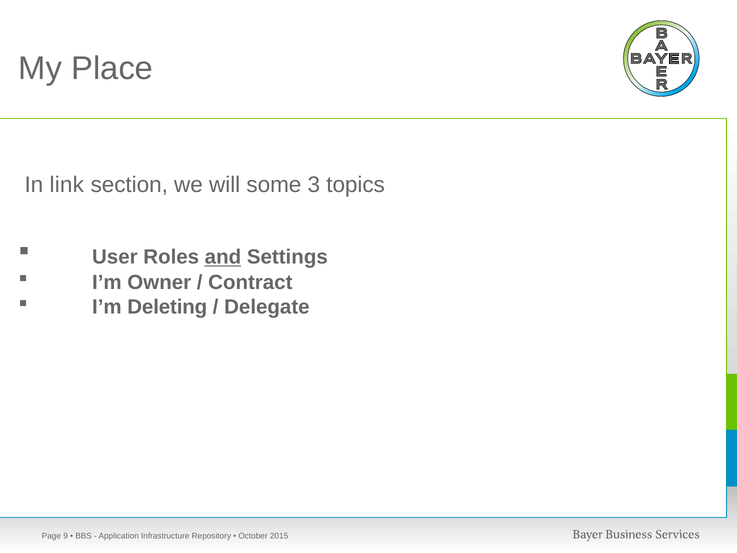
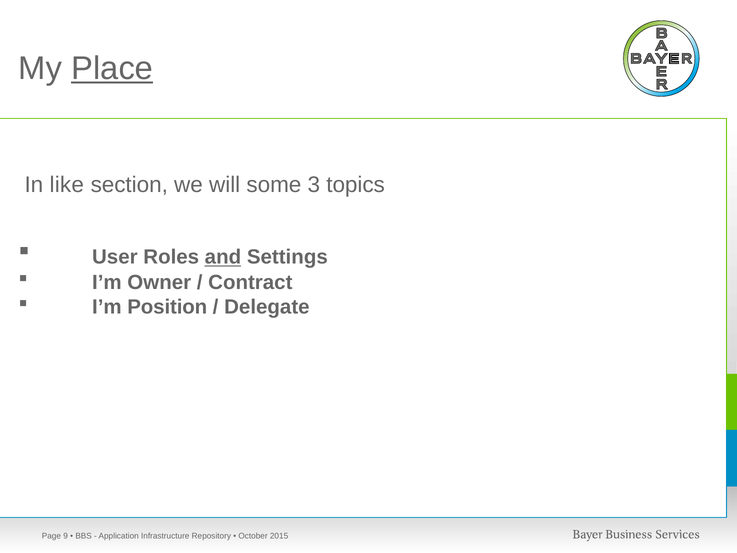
Place underline: none -> present
link: link -> like
Deleting: Deleting -> Position
